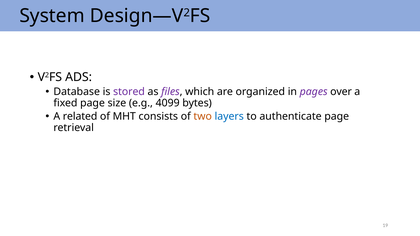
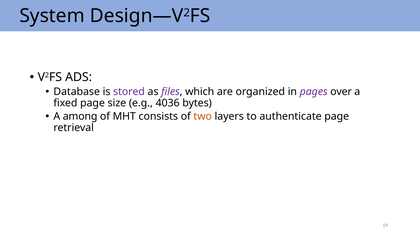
4099: 4099 -> 4036
related: related -> among
layers colour: blue -> black
